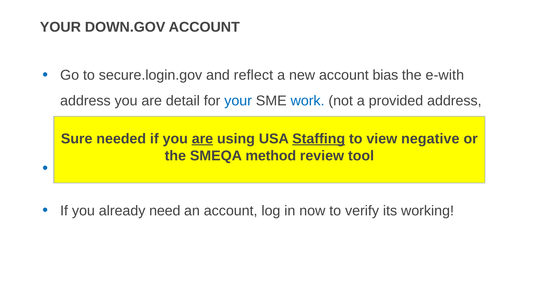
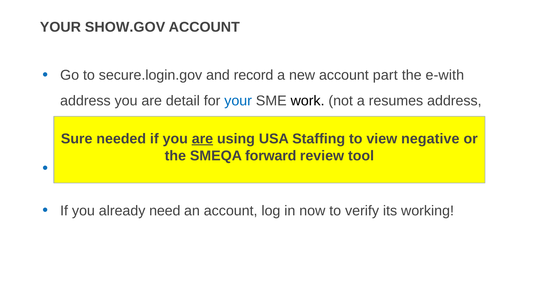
DOWN.GOV: DOWN.GOV -> SHOW.GOV
reflect: reflect -> record
bias: bias -> part
work colour: blue -> black
provided: provided -> resumes
Staffing underline: present -> none
method: method -> forward
